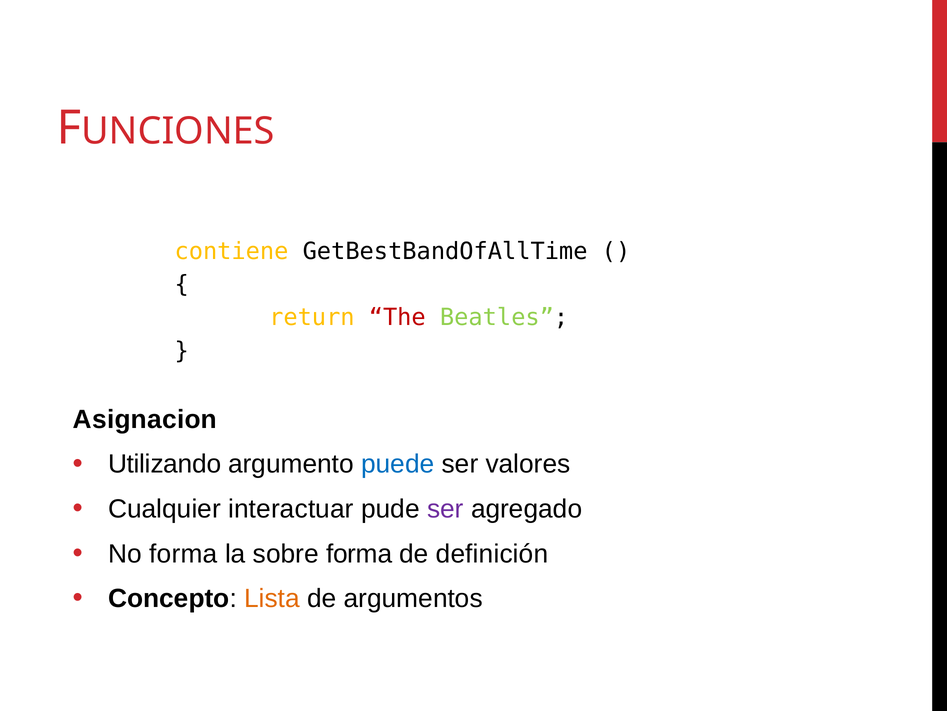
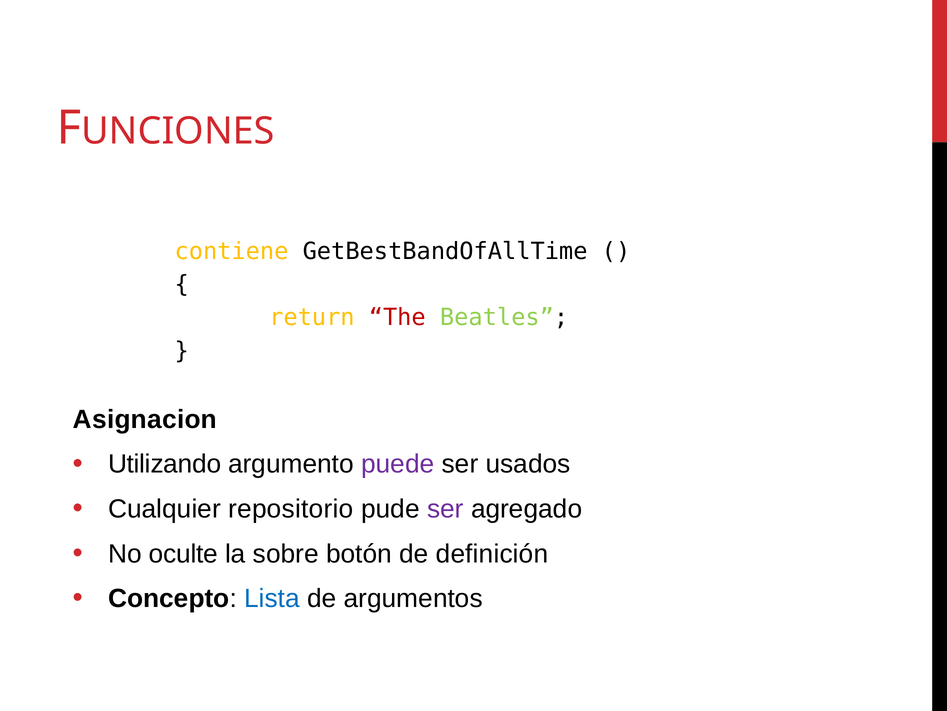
puede colour: blue -> purple
valores: valores -> usados
interactuar: interactuar -> repositorio
No forma: forma -> oculte
sobre forma: forma -> botón
Lista colour: orange -> blue
